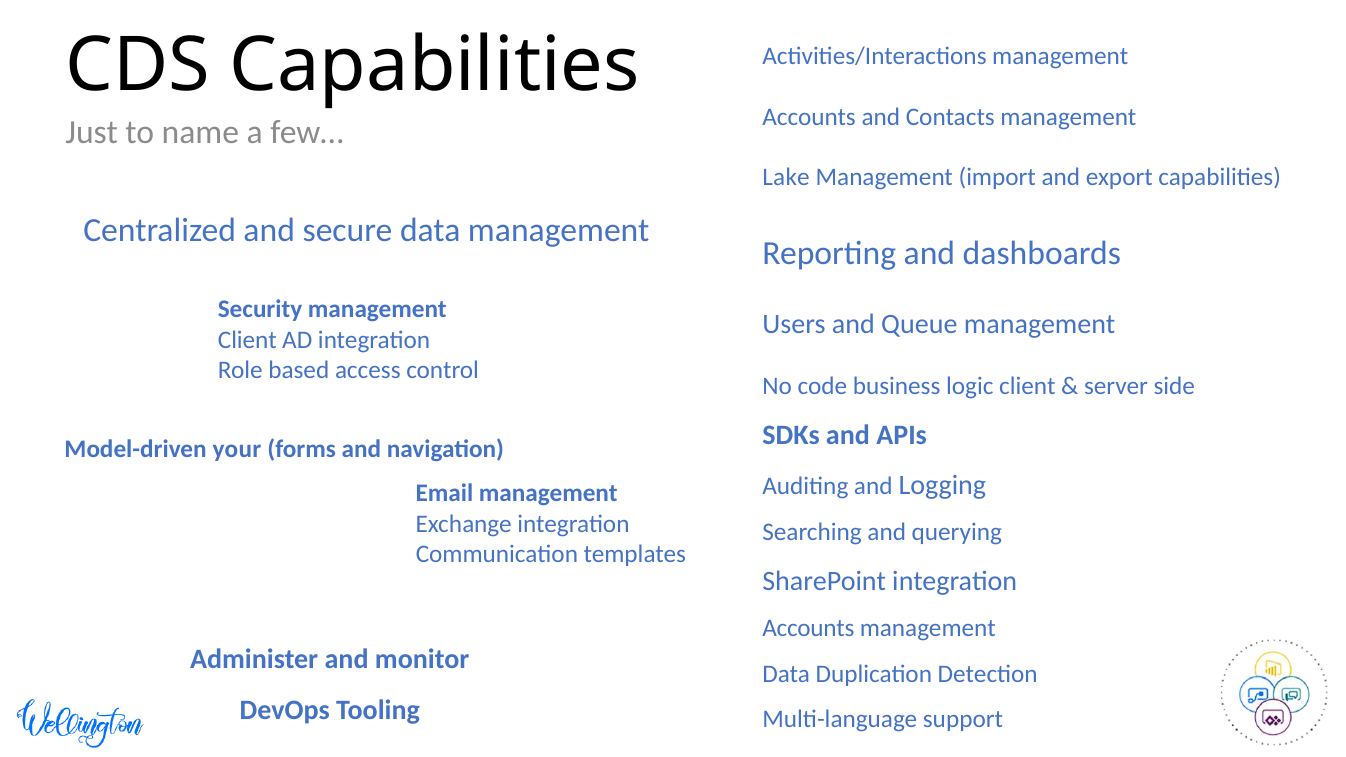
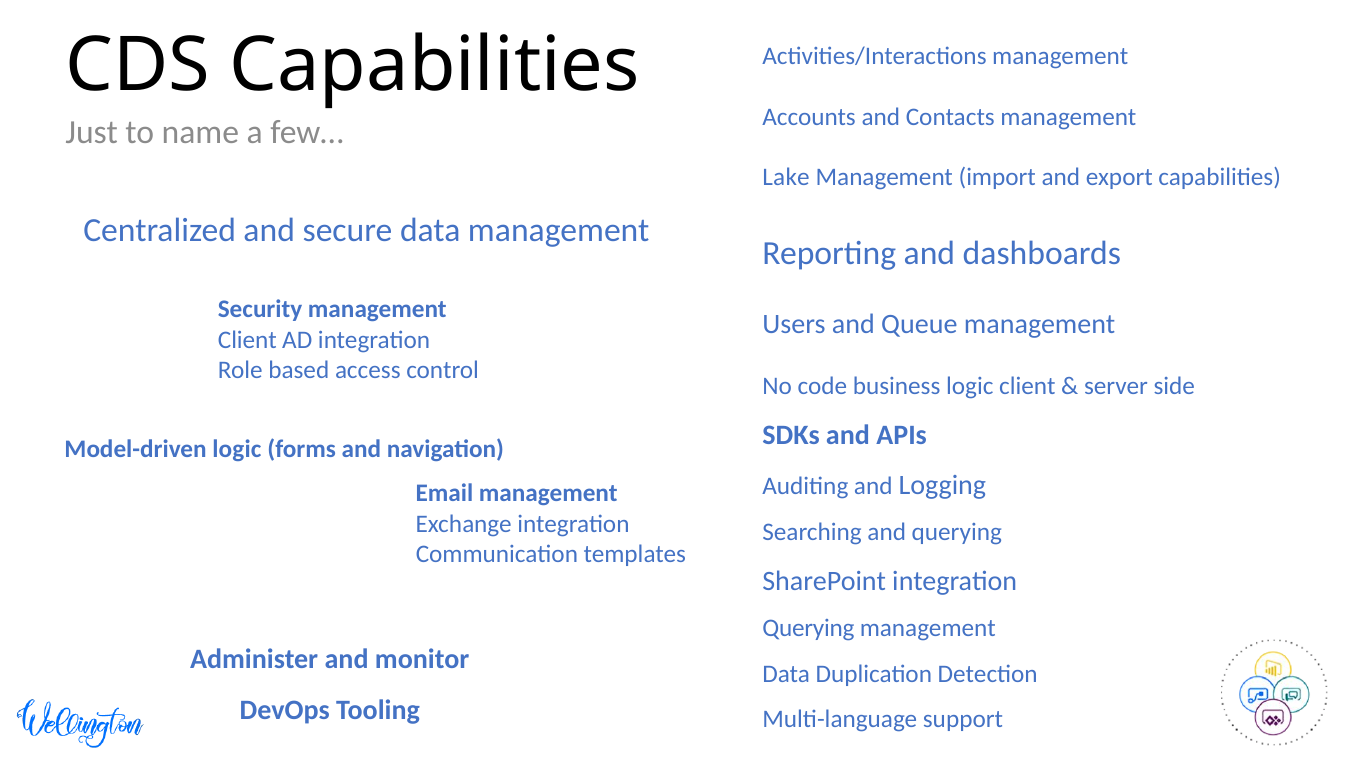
Model-driven your: your -> logic
Accounts at (808, 628): Accounts -> Querying
